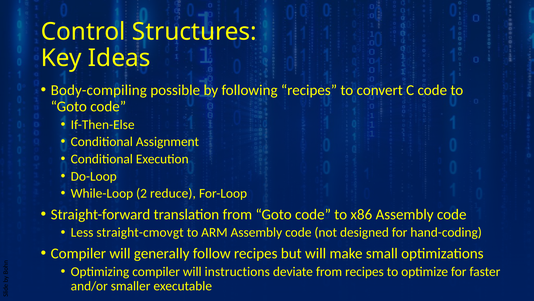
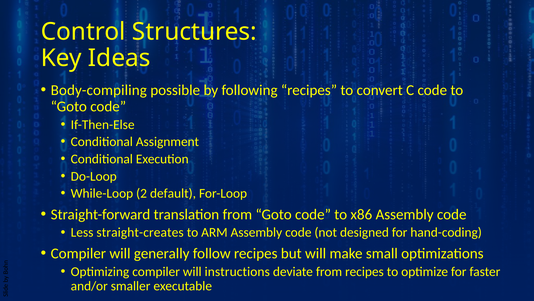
reduce: reduce -> default
straight-cmovgt: straight-cmovgt -> straight-creates
